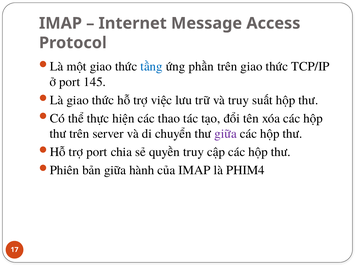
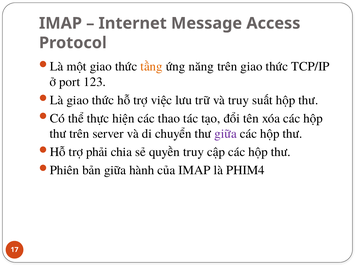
tầng colour: blue -> orange
phần: phần -> năng
145: 145 -> 123
trợ port: port -> phải
